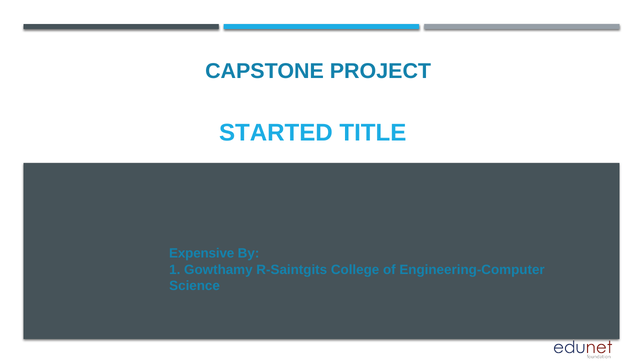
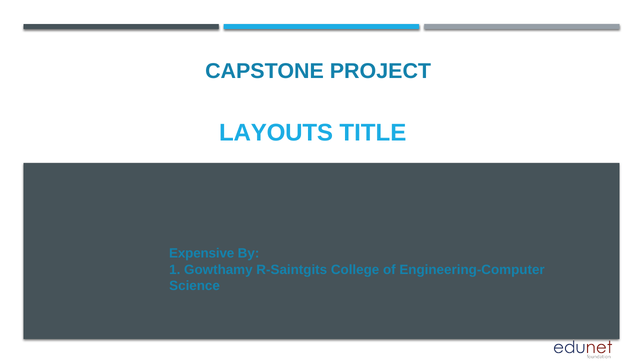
STARTED: STARTED -> LAYOUTS
